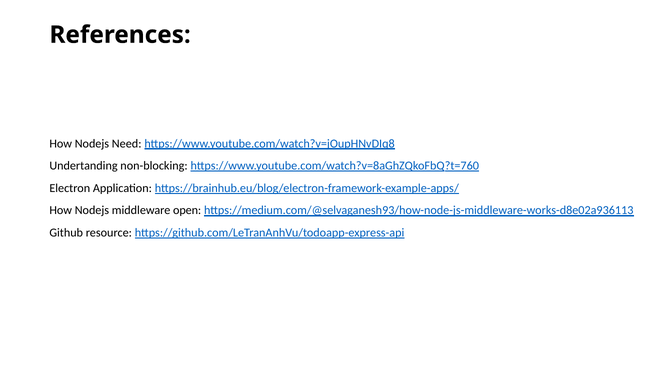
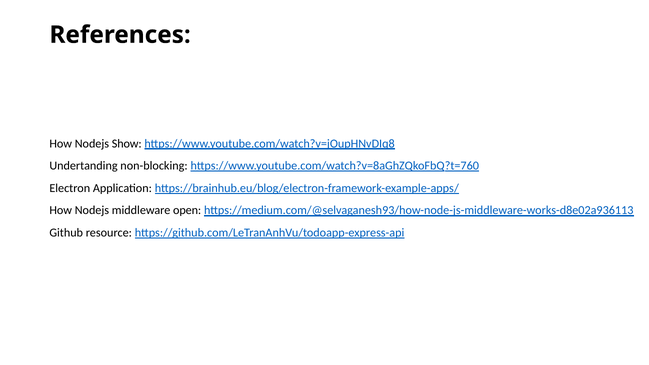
Need: Need -> Show
